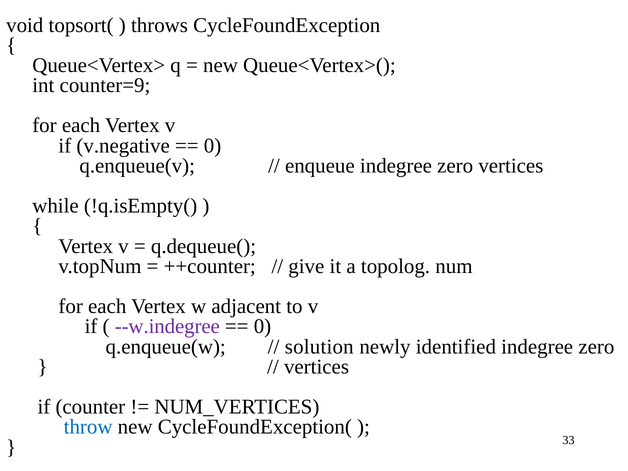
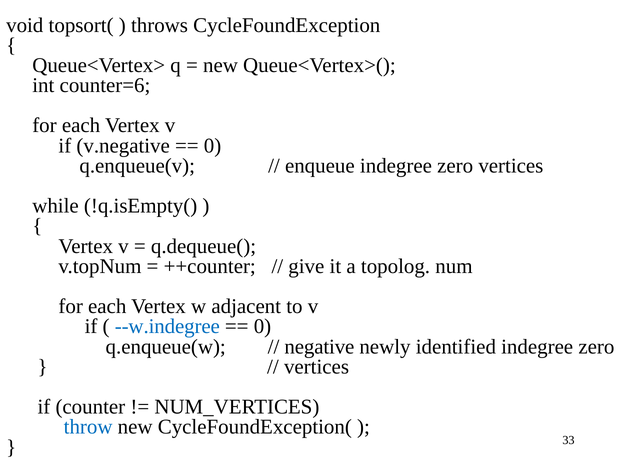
counter=9: counter=9 -> counter=6
--w.indegree colour: purple -> blue
solution: solution -> negative
